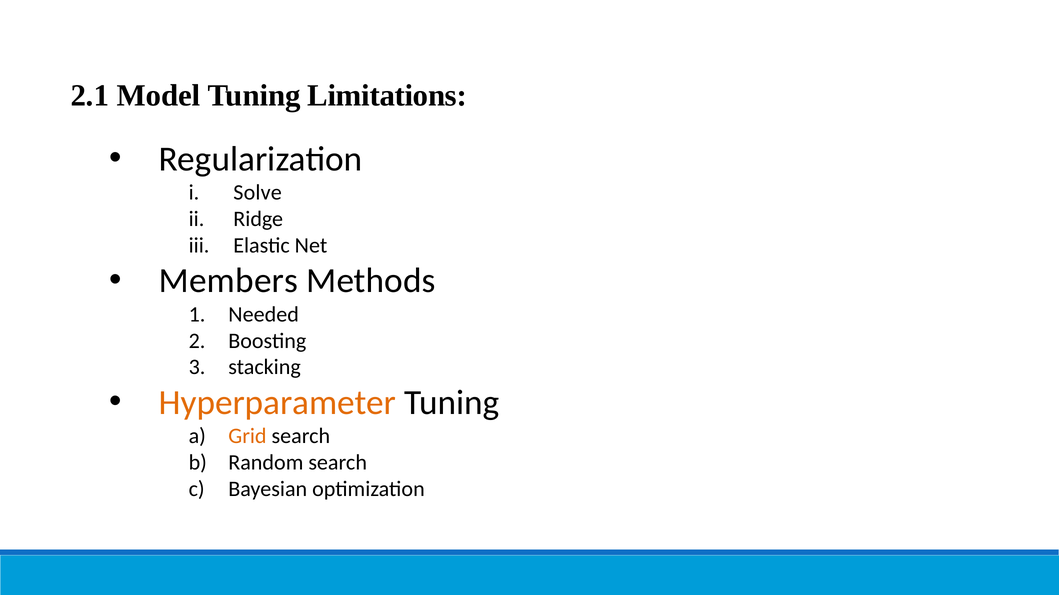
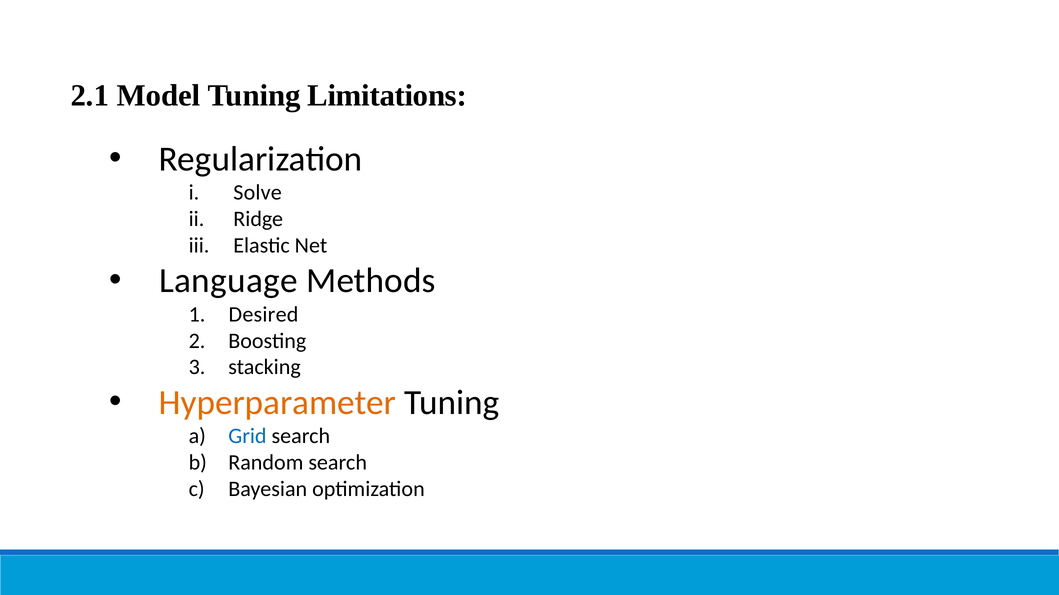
Members: Members -> Language
Needed: Needed -> Desired
Grid colour: orange -> blue
